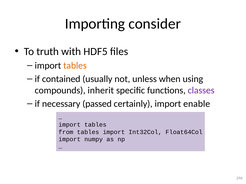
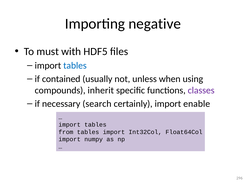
consider: consider -> negative
truth: truth -> must
tables at (75, 66) colour: orange -> blue
passed: passed -> search
